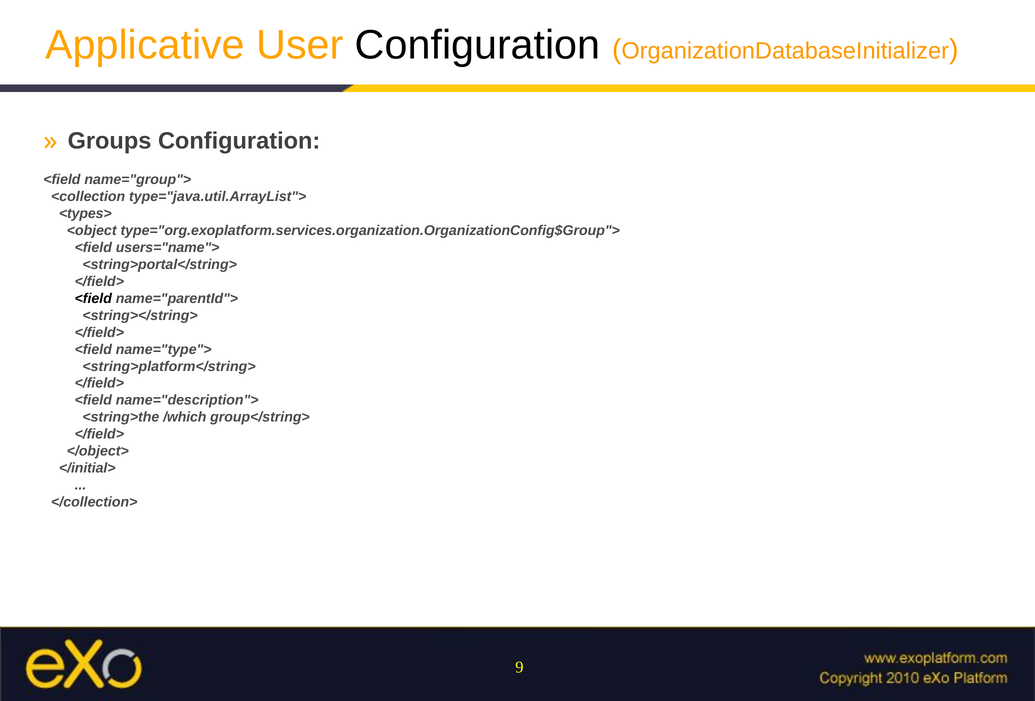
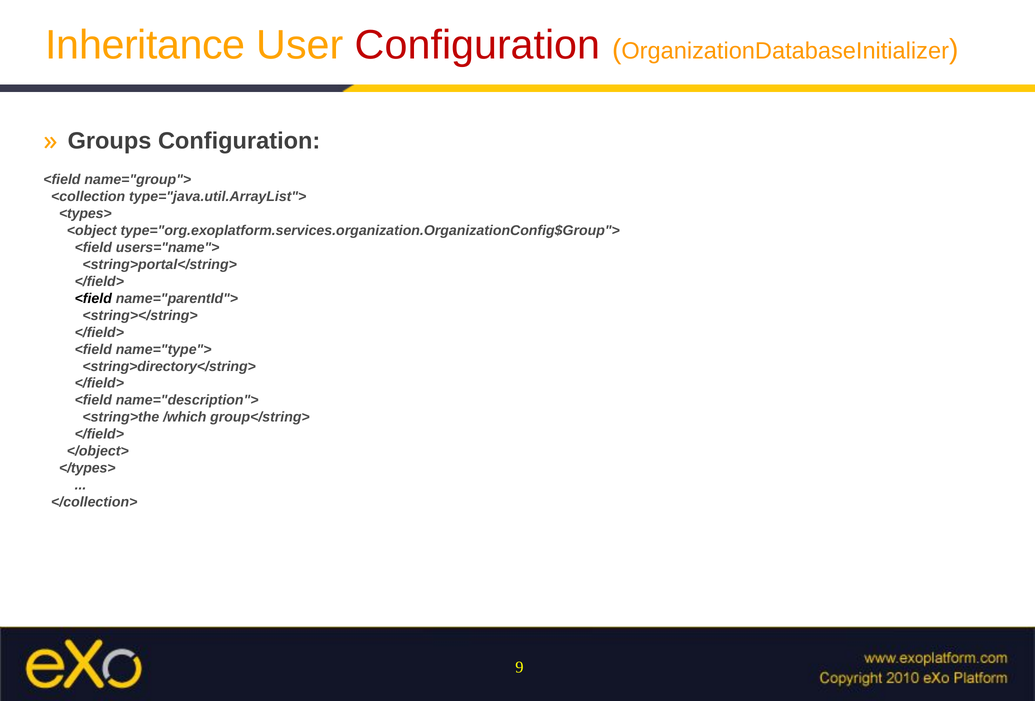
Applicative: Applicative -> Inheritance
Configuration at (478, 45) colour: black -> red
<string>platform</string>: <string>platform</string> -> <string>directory</string>
</initial>: </initial> -> </types>
